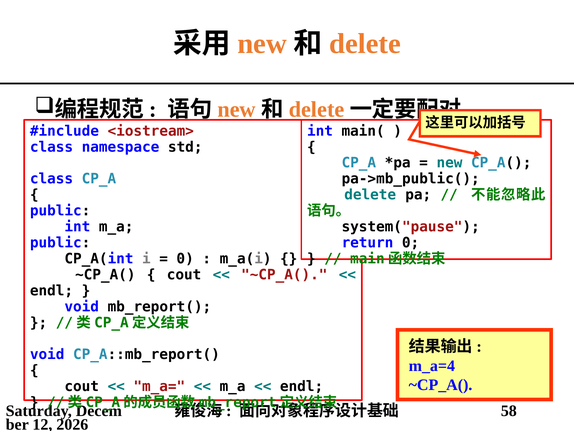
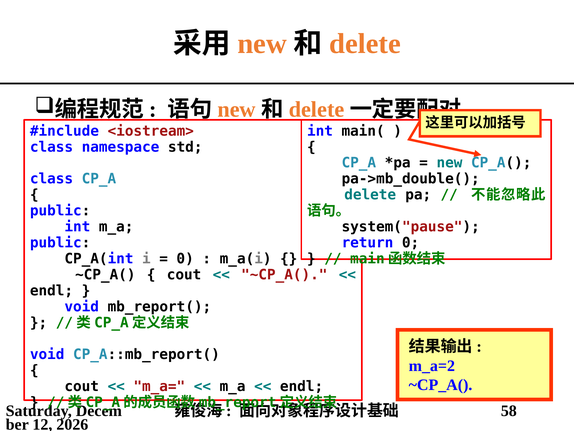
pa->mb_public(: pa->mb_public( -> pa->mb_double(
m_a=4: m_a=4 -> m_a=2
